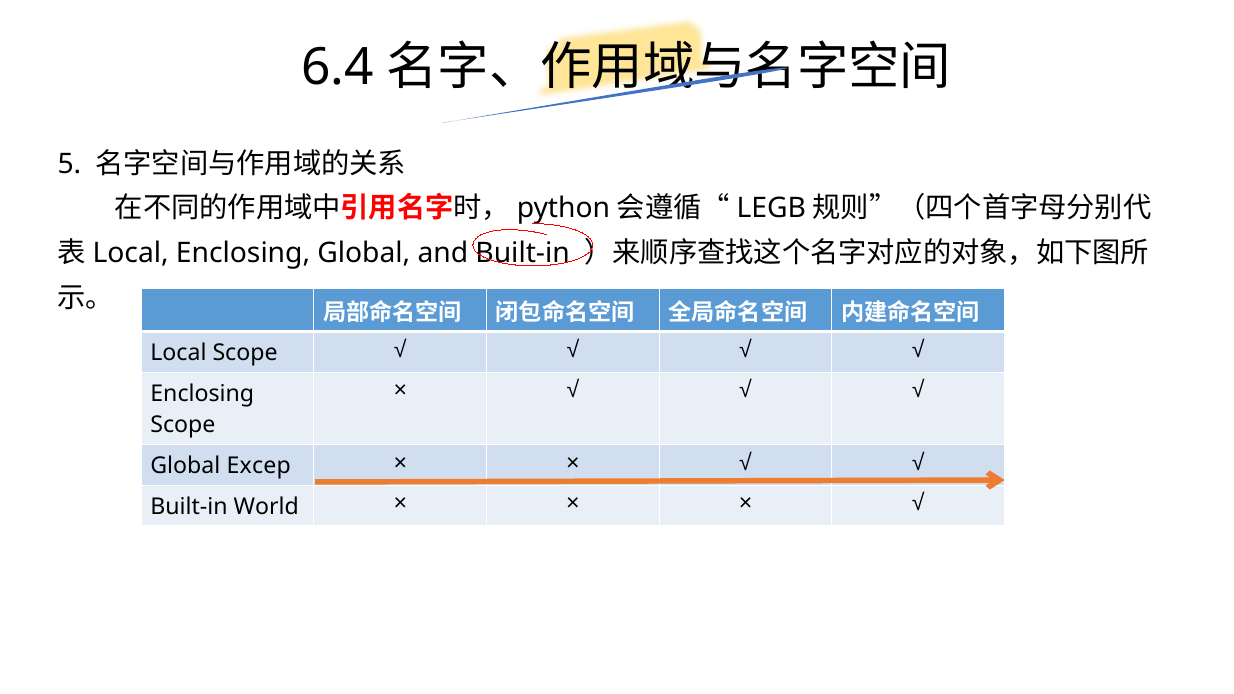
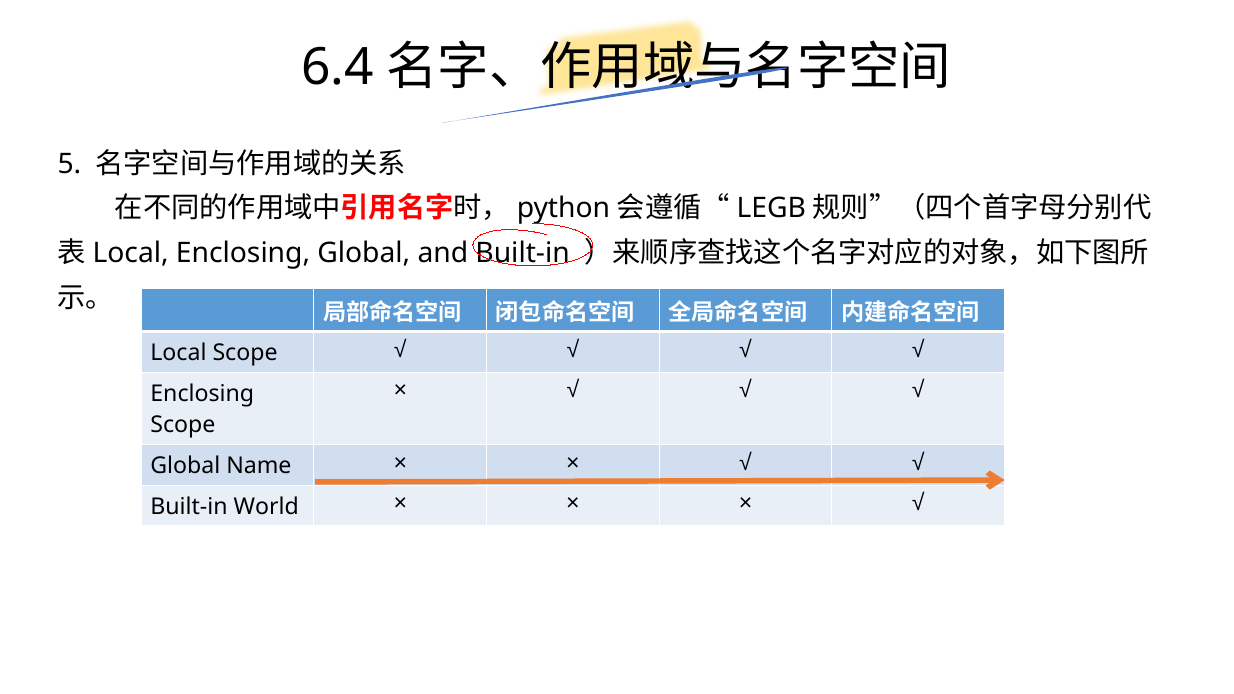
Excep: Excep -> Name
